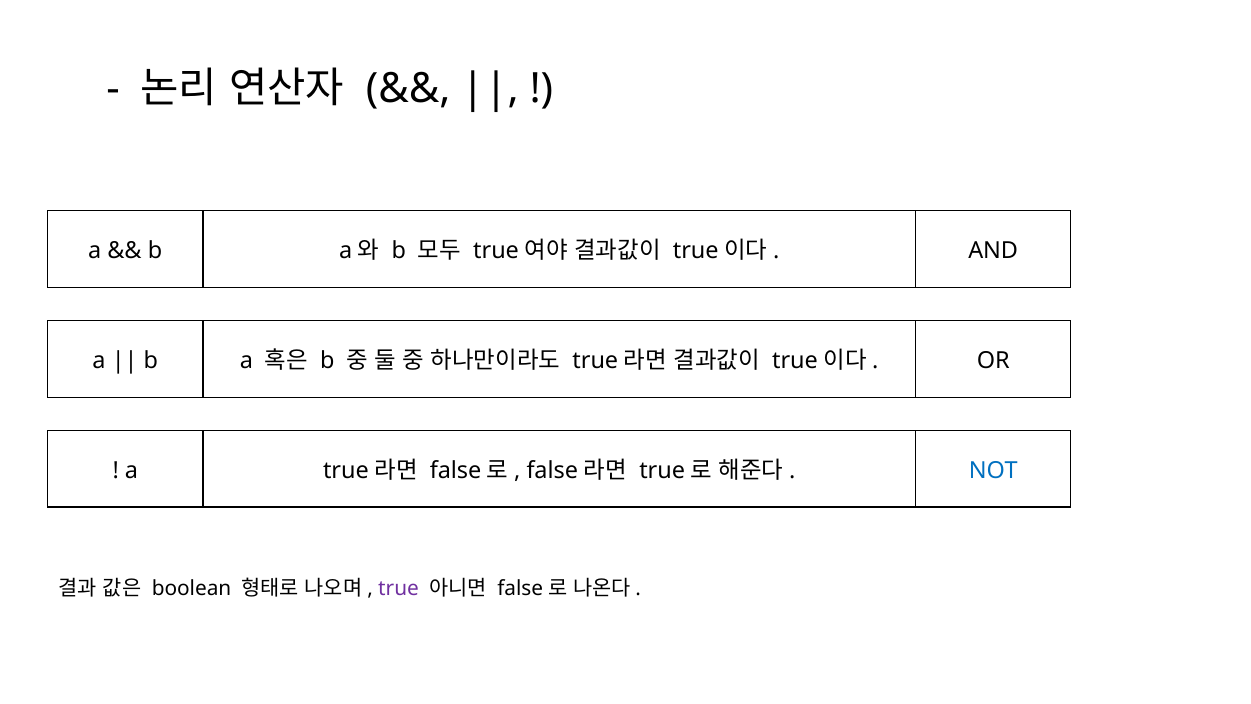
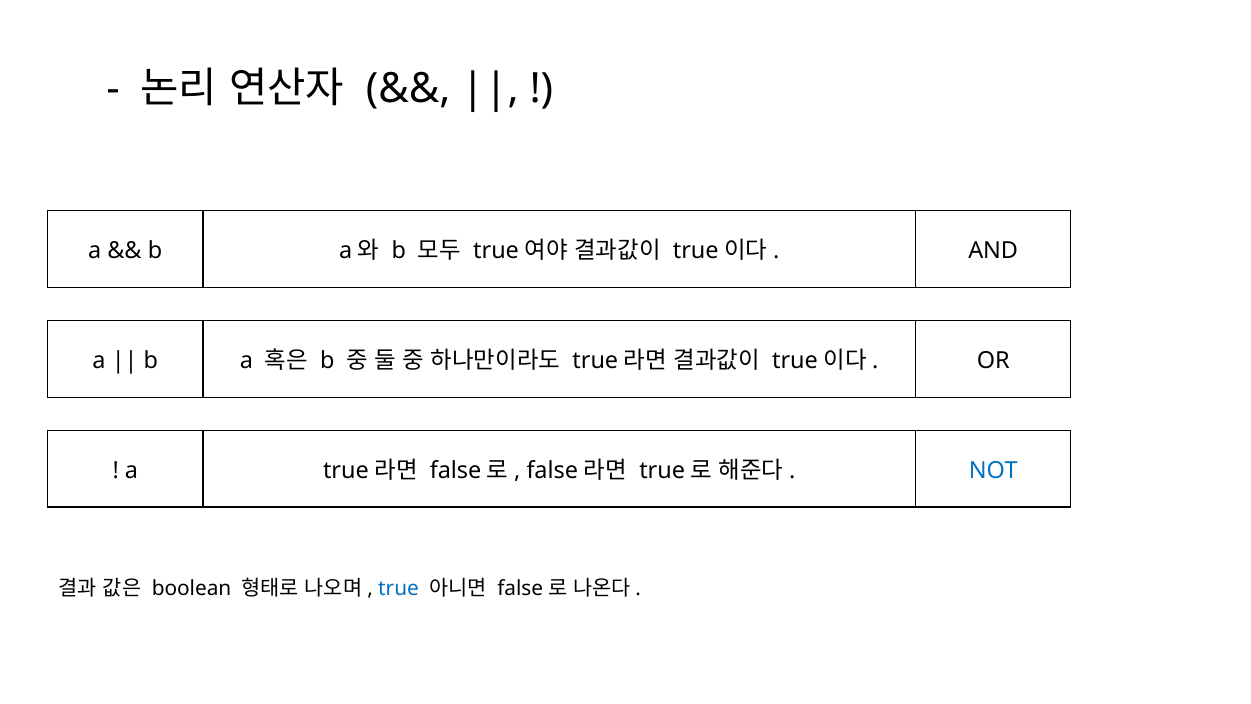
true colour: purple -> blue
